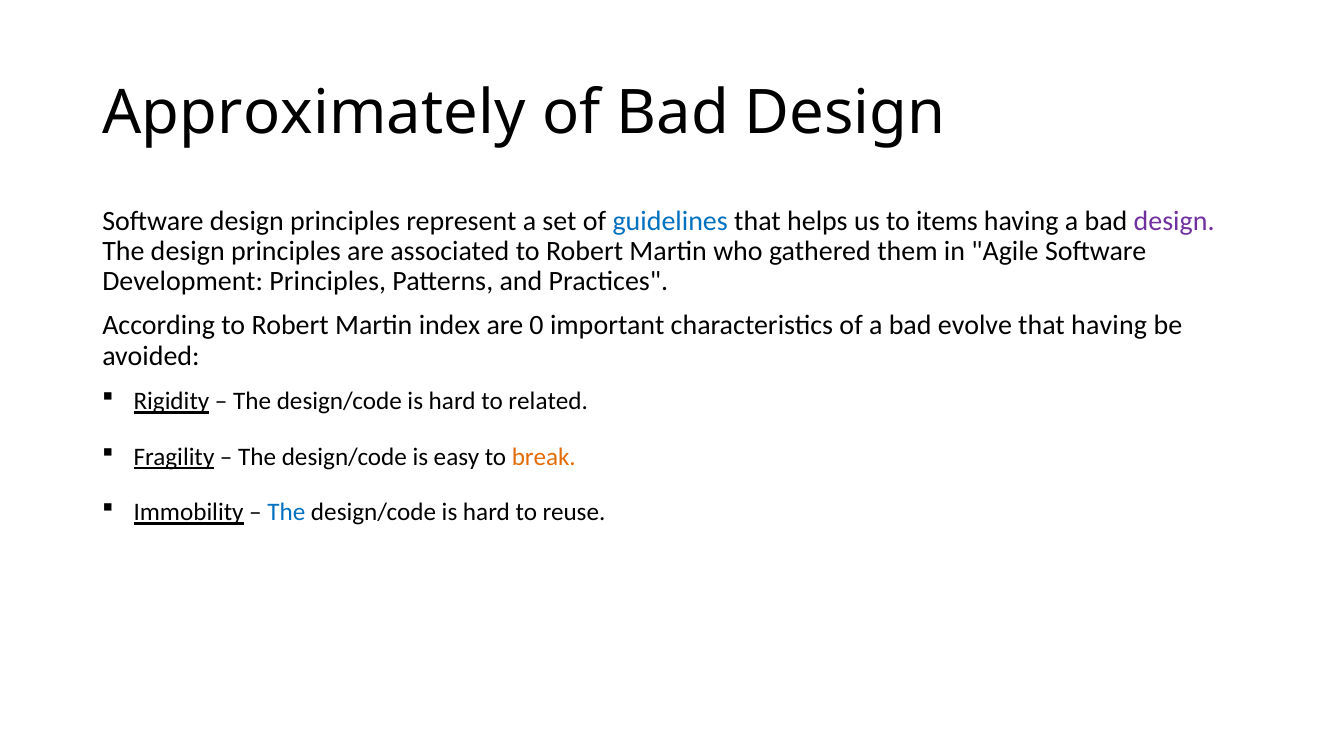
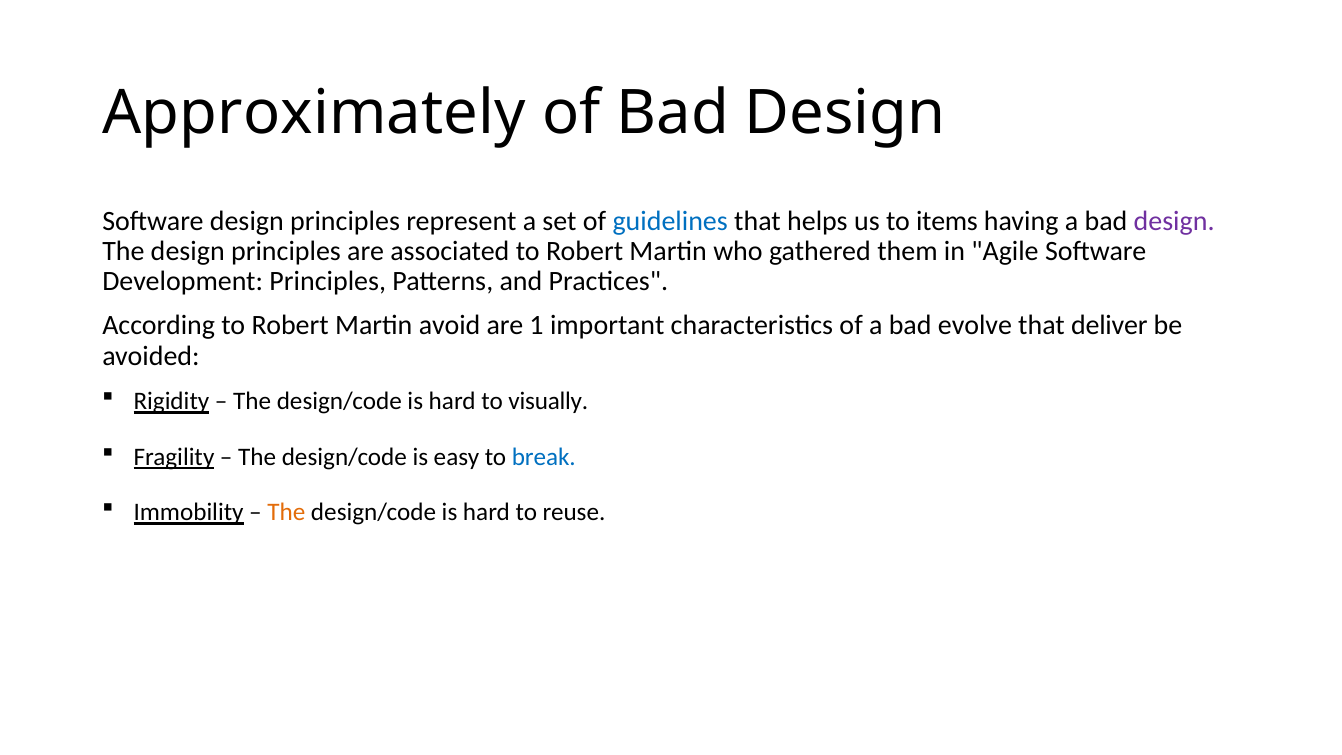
index: index -> avoid
0: 0 -> 1
that having: having -> deliver
related: related -> visually
break colour: orange -> blue
The at (286, 512) colour: blue -> orange
